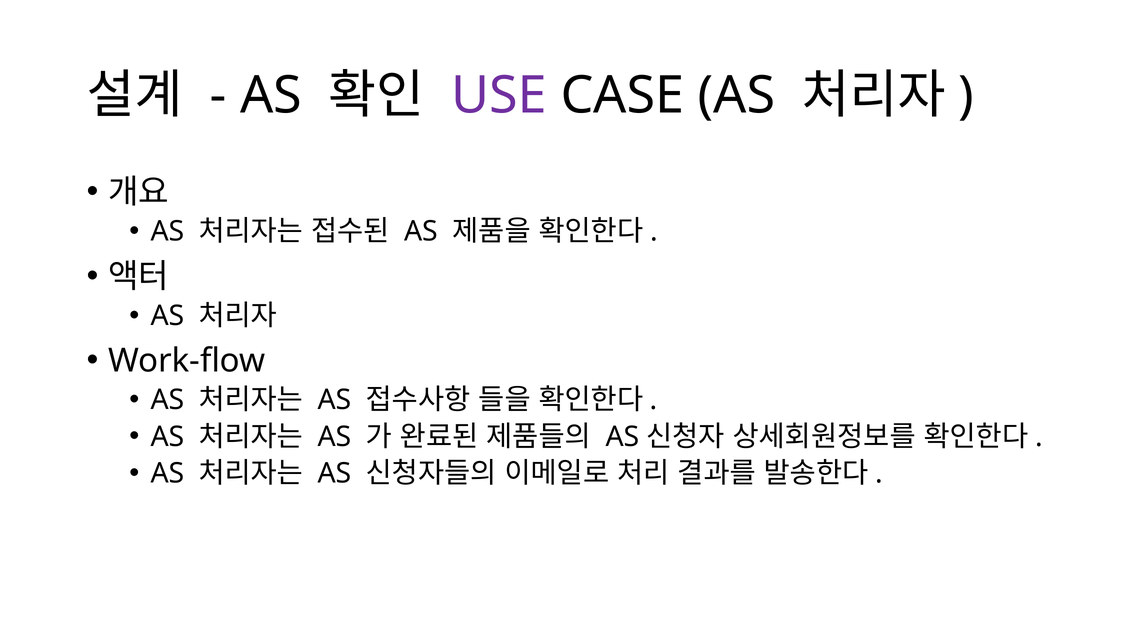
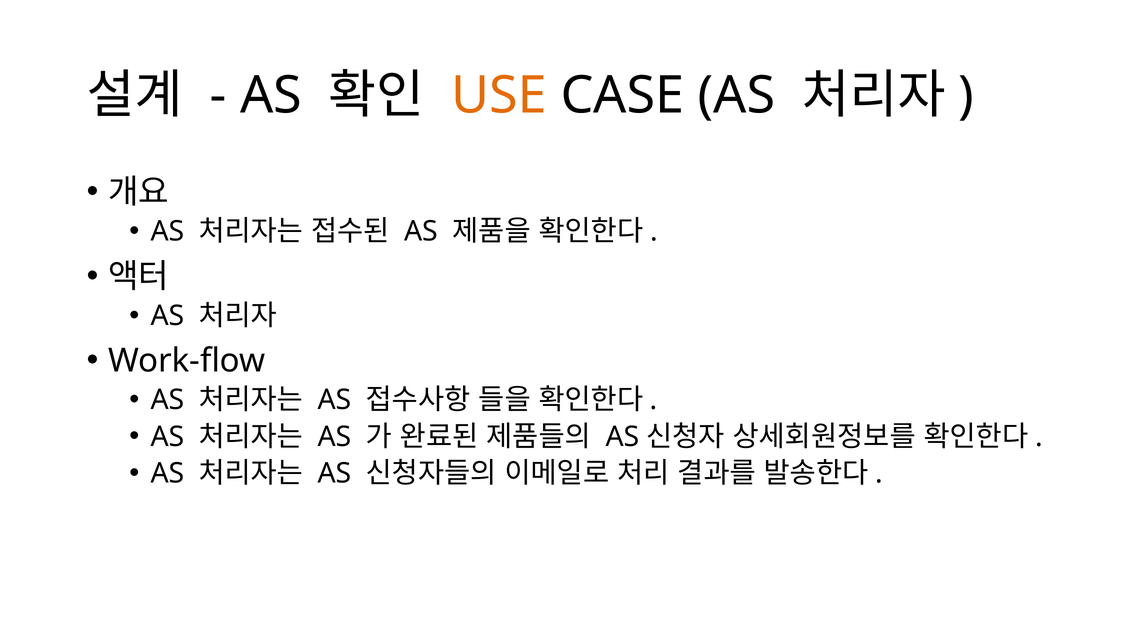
USE colour: purple -> orange
